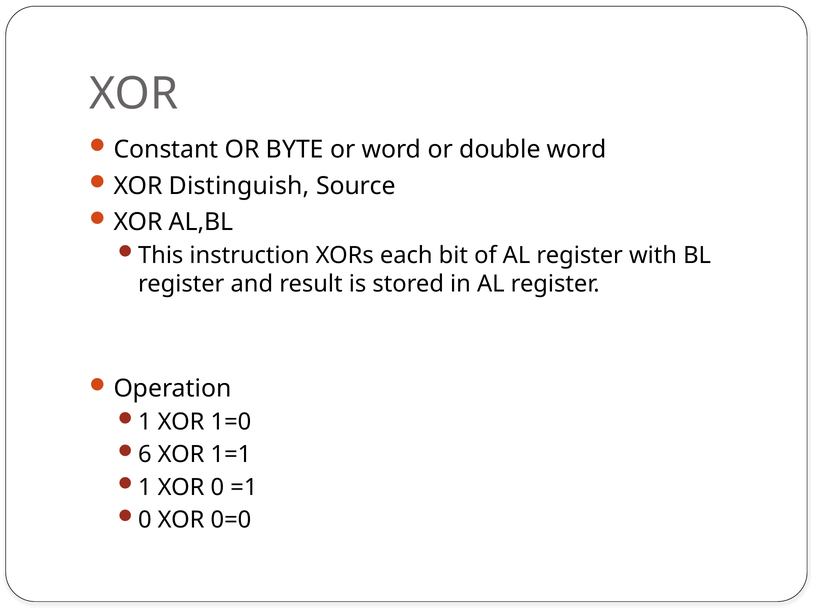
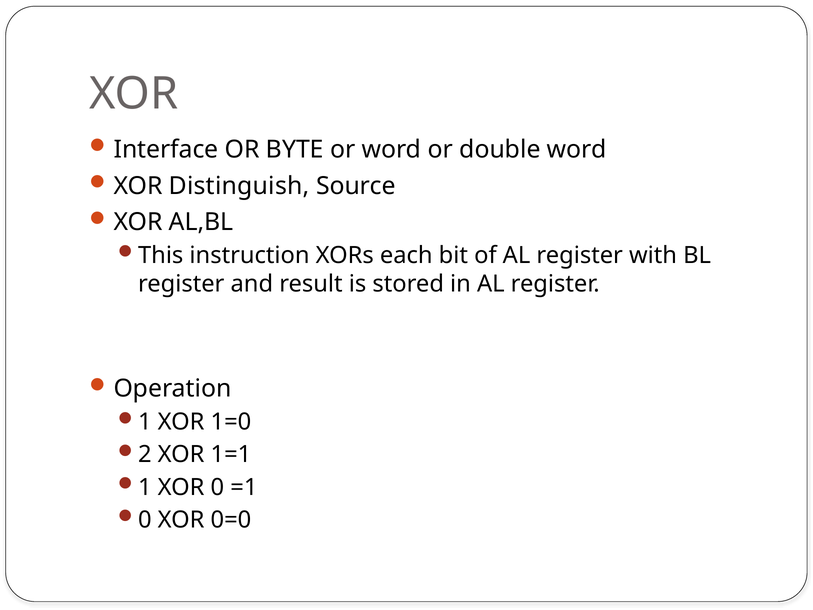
Constant: Constant -> Interface
6: 6 -> 2
